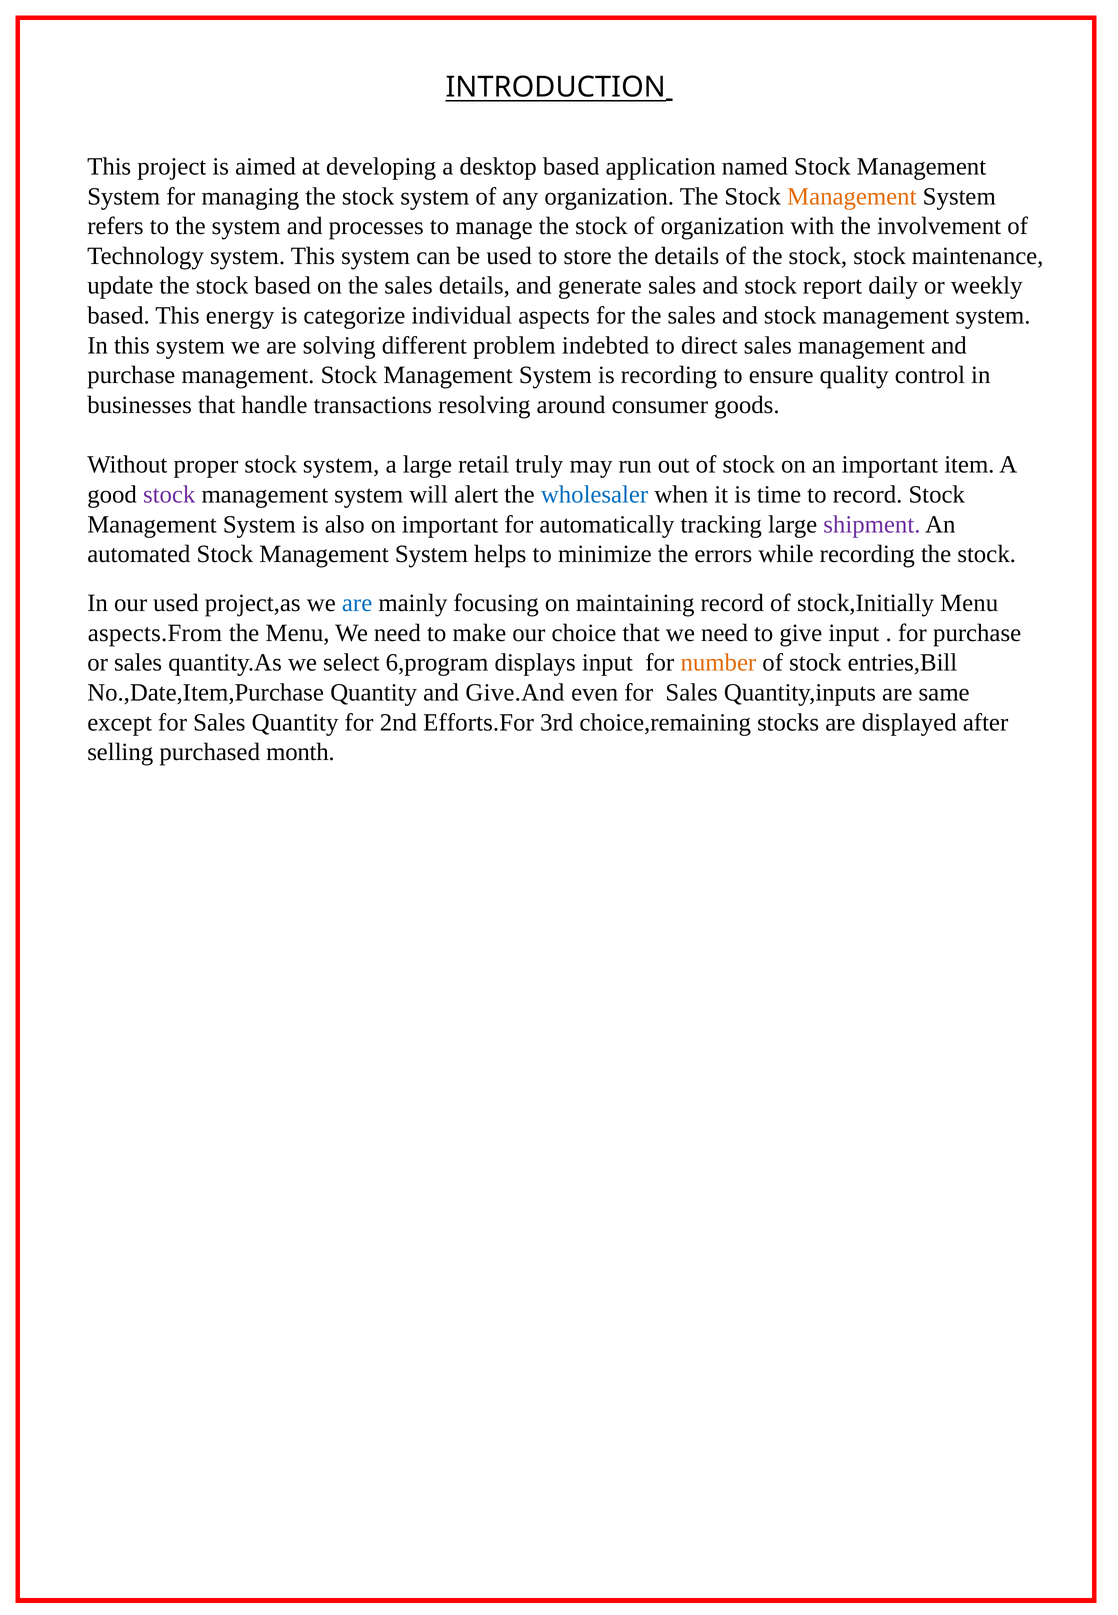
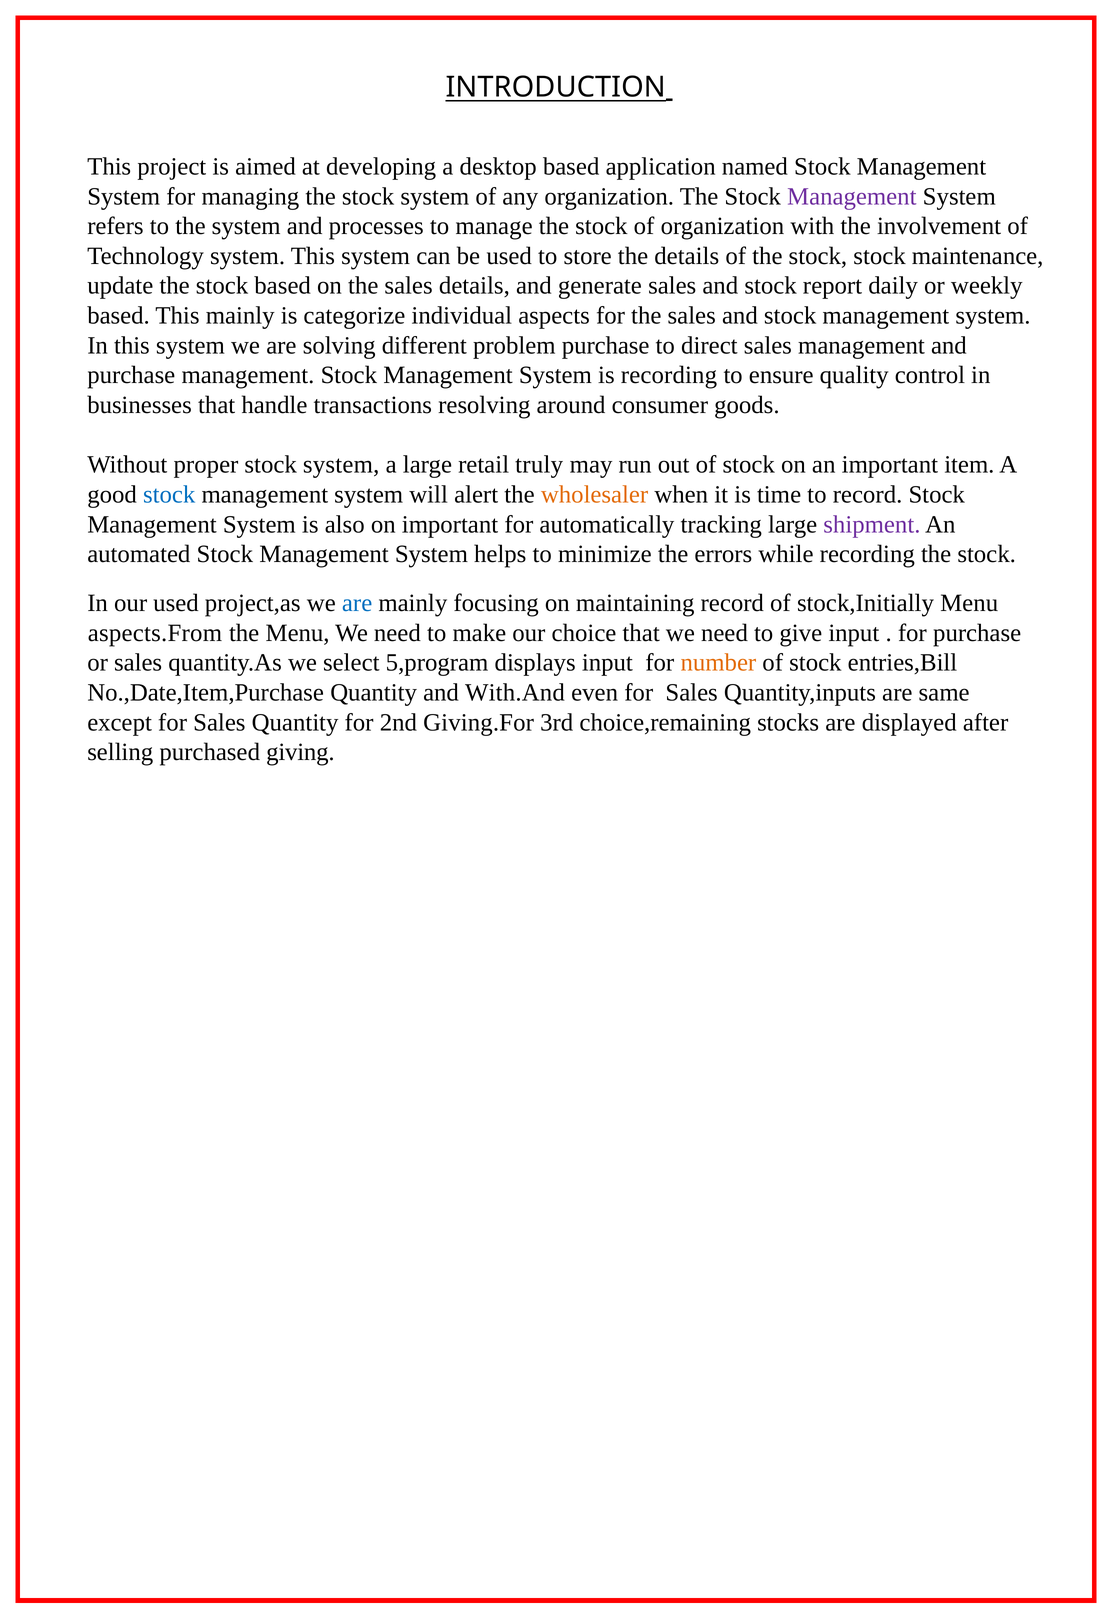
Management at (852, 196) colour: orange -> purple
This energy: energy -> mainly
problem indebted: indebted -> purchase
stock at (169, 494) colour: purple -> blue
wholesaler colour: blue -> orange
6,program: 6,program -> 5,program
Give.And: Give.And -> With.And
Efforts.For: Efforts.For -> Giving.For
month: month -> giving
